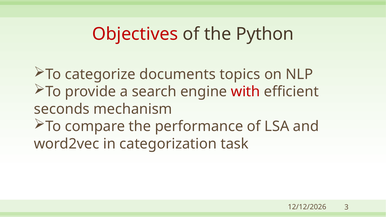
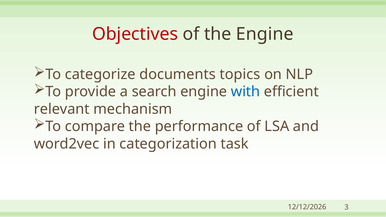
the Python: Python -> Engine
with colour: red -> blue
seconds: seconds -> relevant
